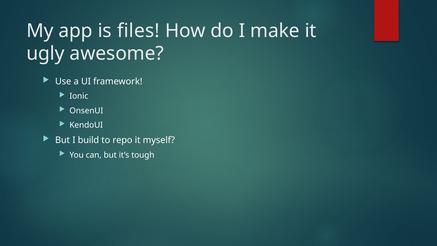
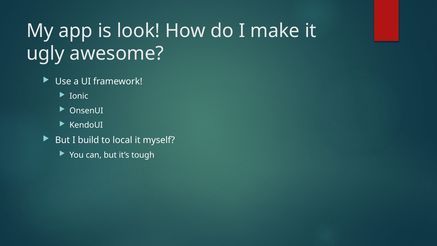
files: files -> look
repo: repo -> local
